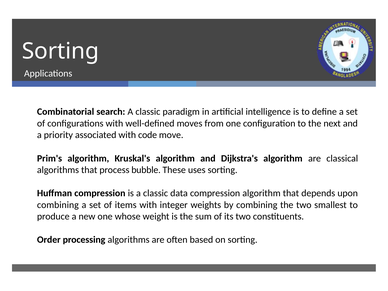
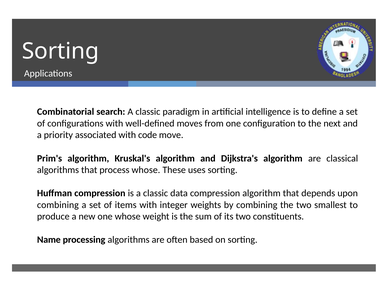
process bubble: bubble -> whose
Order: Order -> Name
